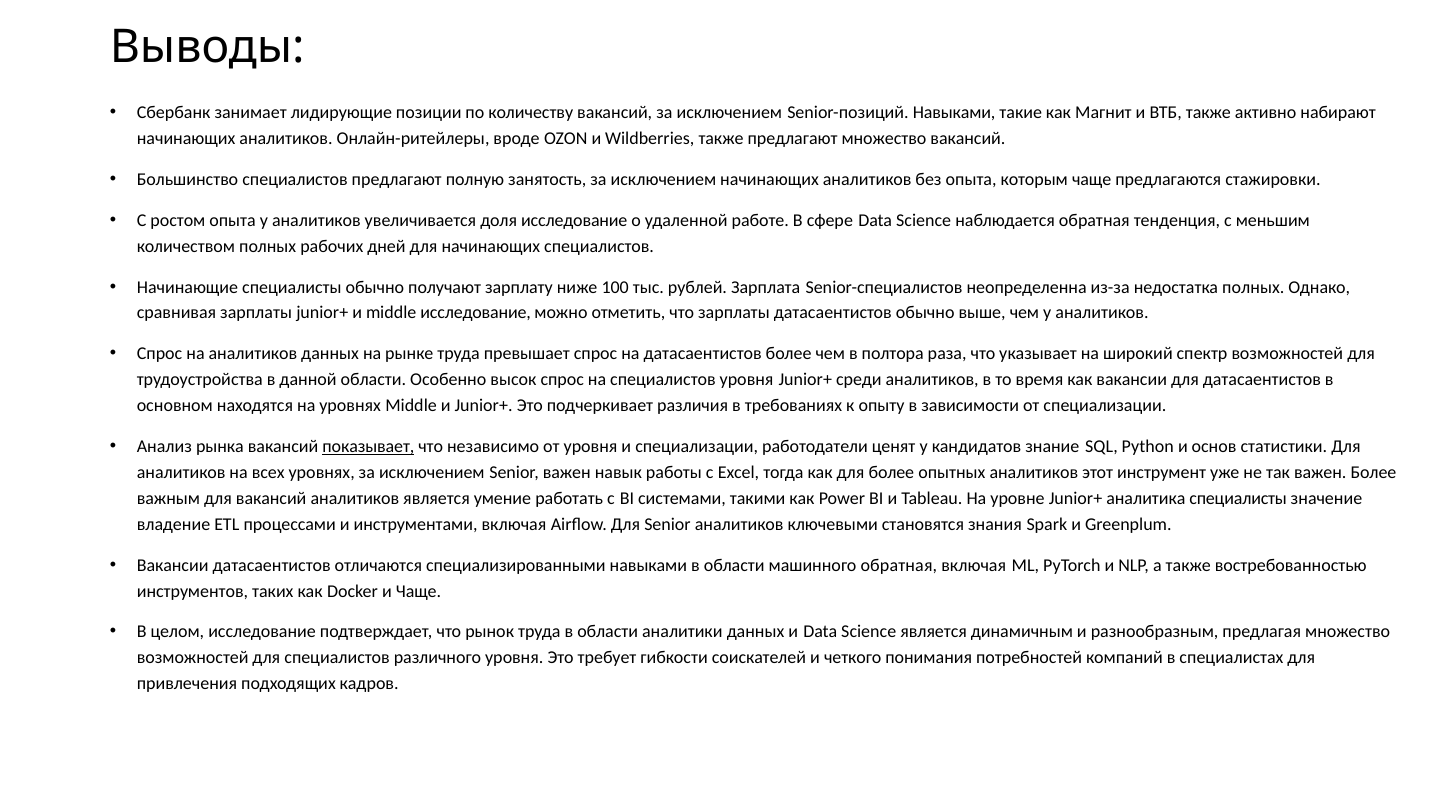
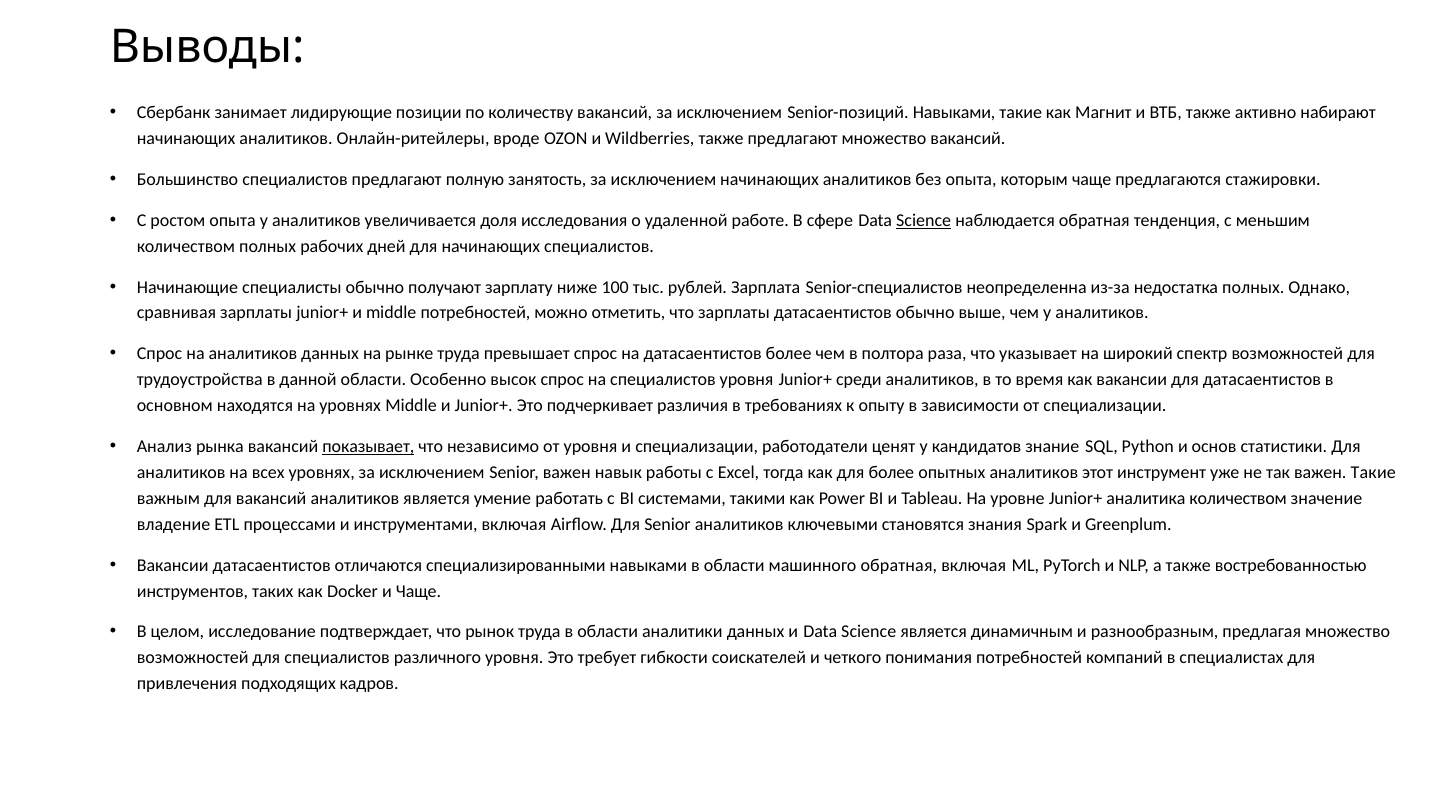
доля исследование: исследование -> исследования
Science at (924, 221) underline: none -> present
middle исследование: исследование -> потребностей
важен Более: Более -> Такие
аналитика специалисты: специалисты -> количеством
